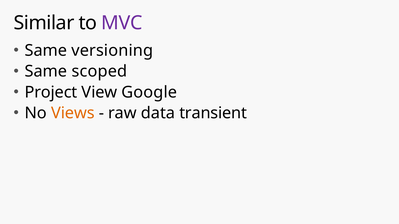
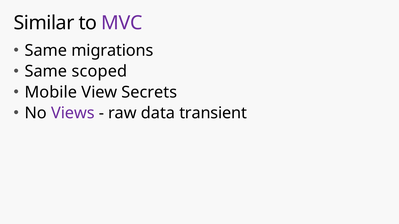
versioning: versioning -> migrations
Project: Project -> Mobile
Google: Google -> Secrets
Views colour: orange -> purple
